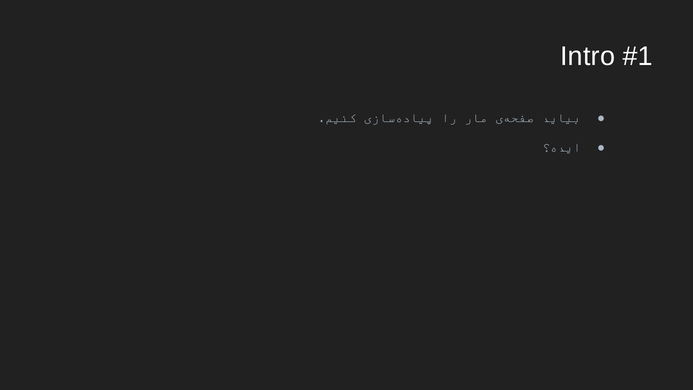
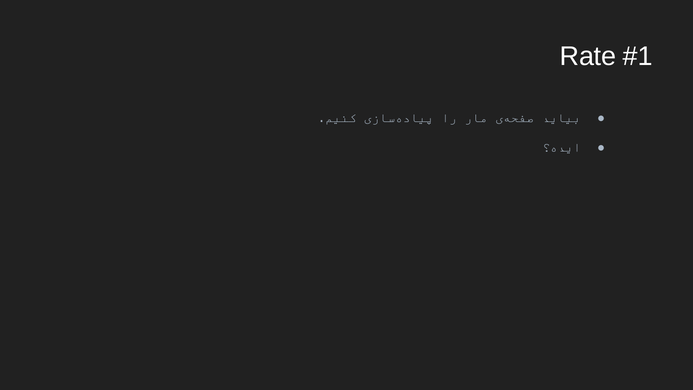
Intro: Intro -> Rate
